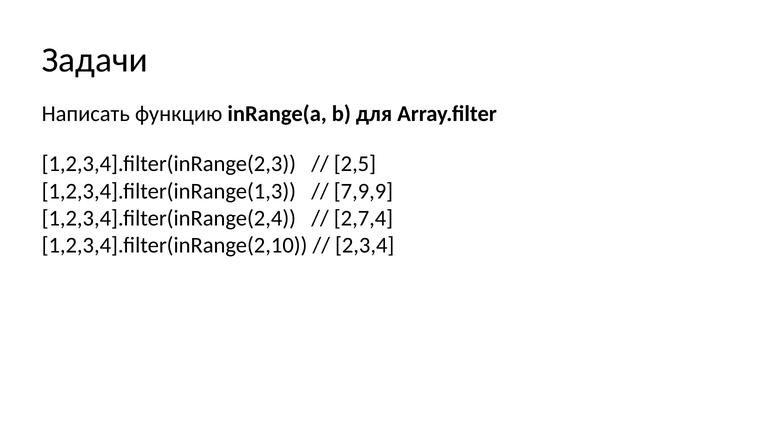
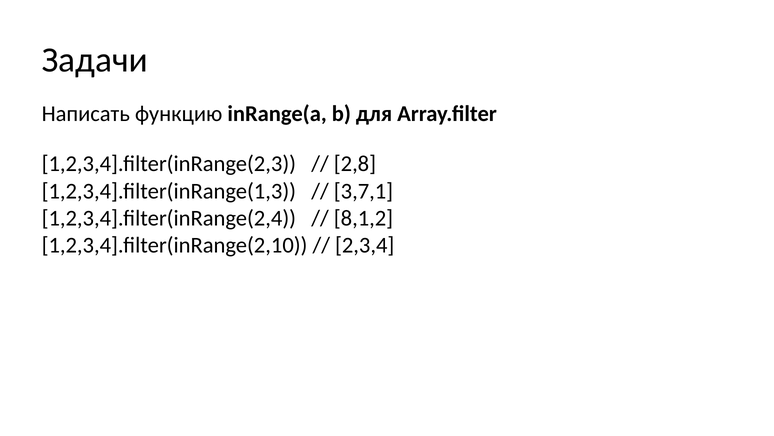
2,5: 2,5 -> 2,8
7,9,9: 7,9,9 -> 3,7,1
2,7,4: 2,7,4 -> 8,1,2
